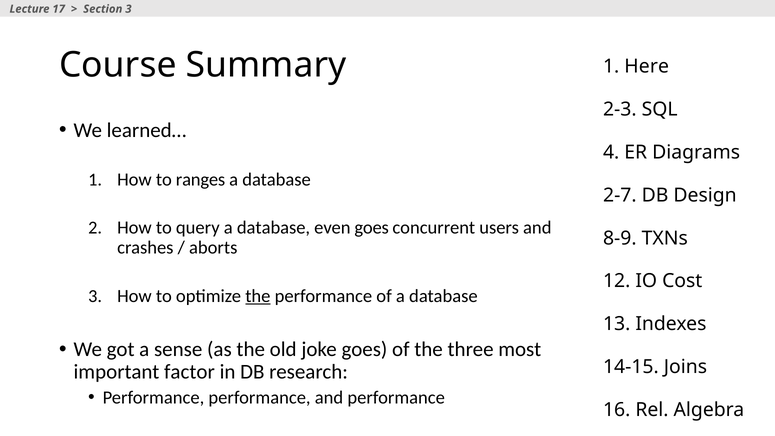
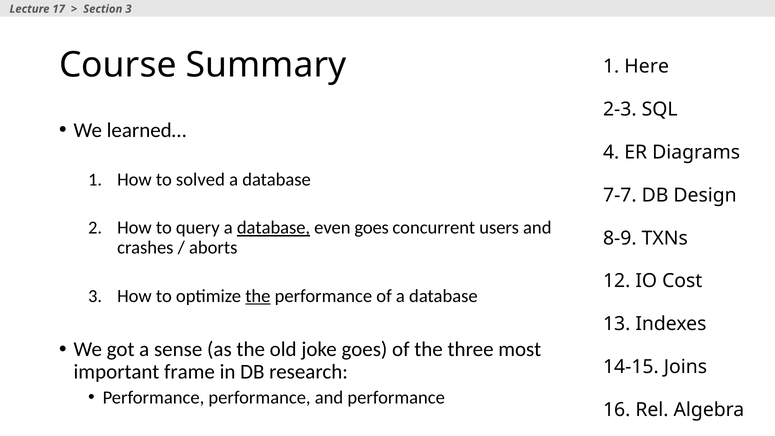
ranges: ranges -> solved
2-7: 2-7 -> 7-7
database at (274, 228) underline: none -> present
factor: factor -> frame
